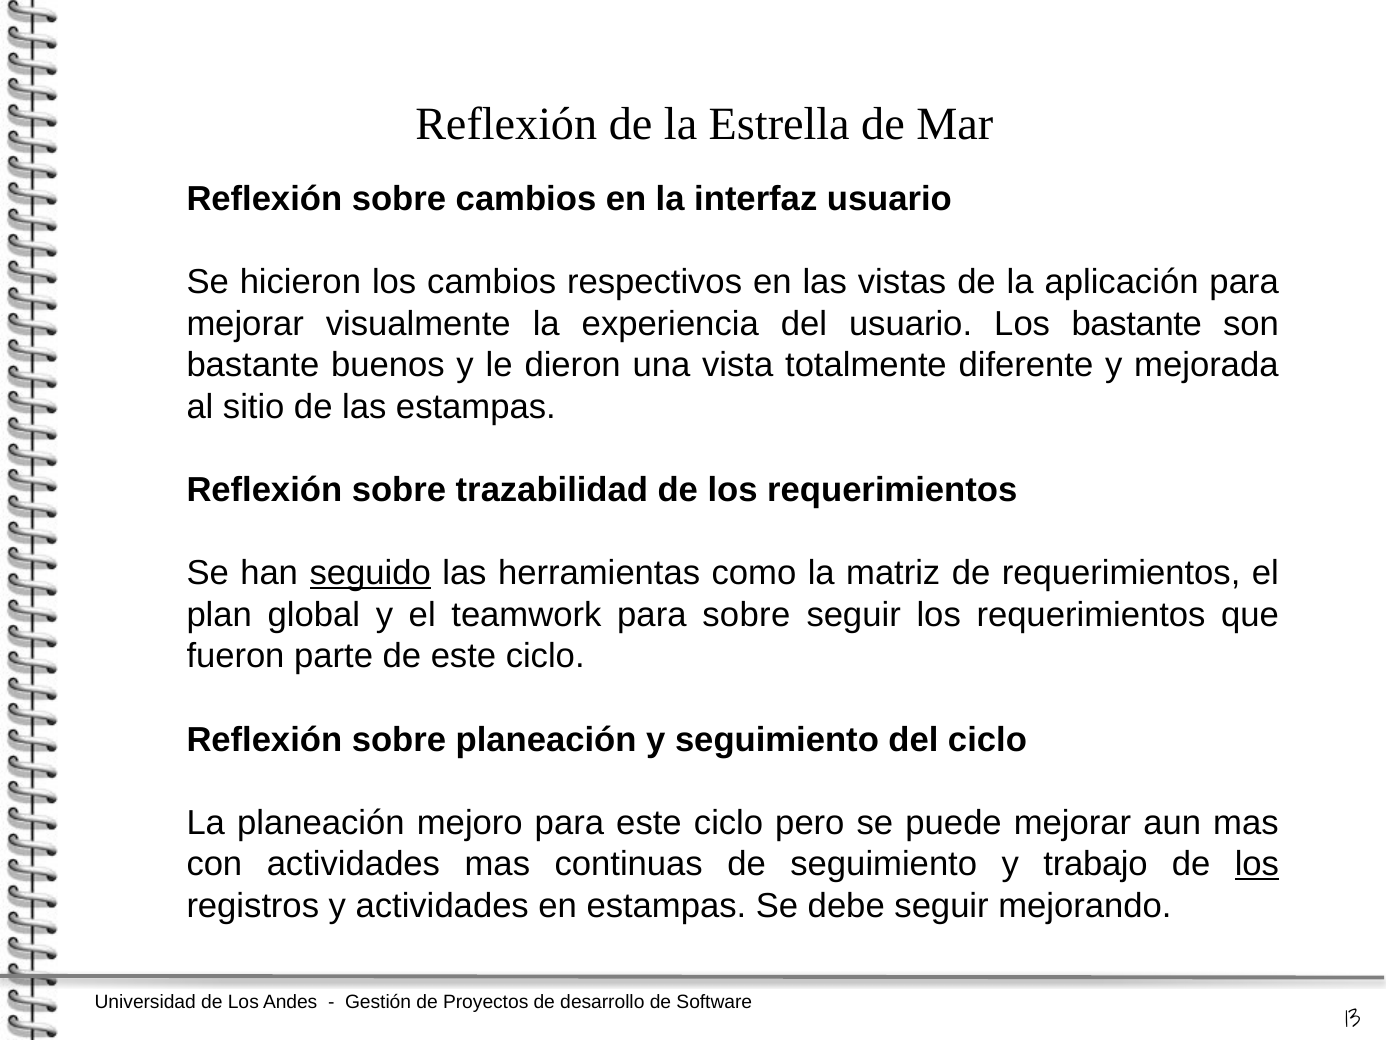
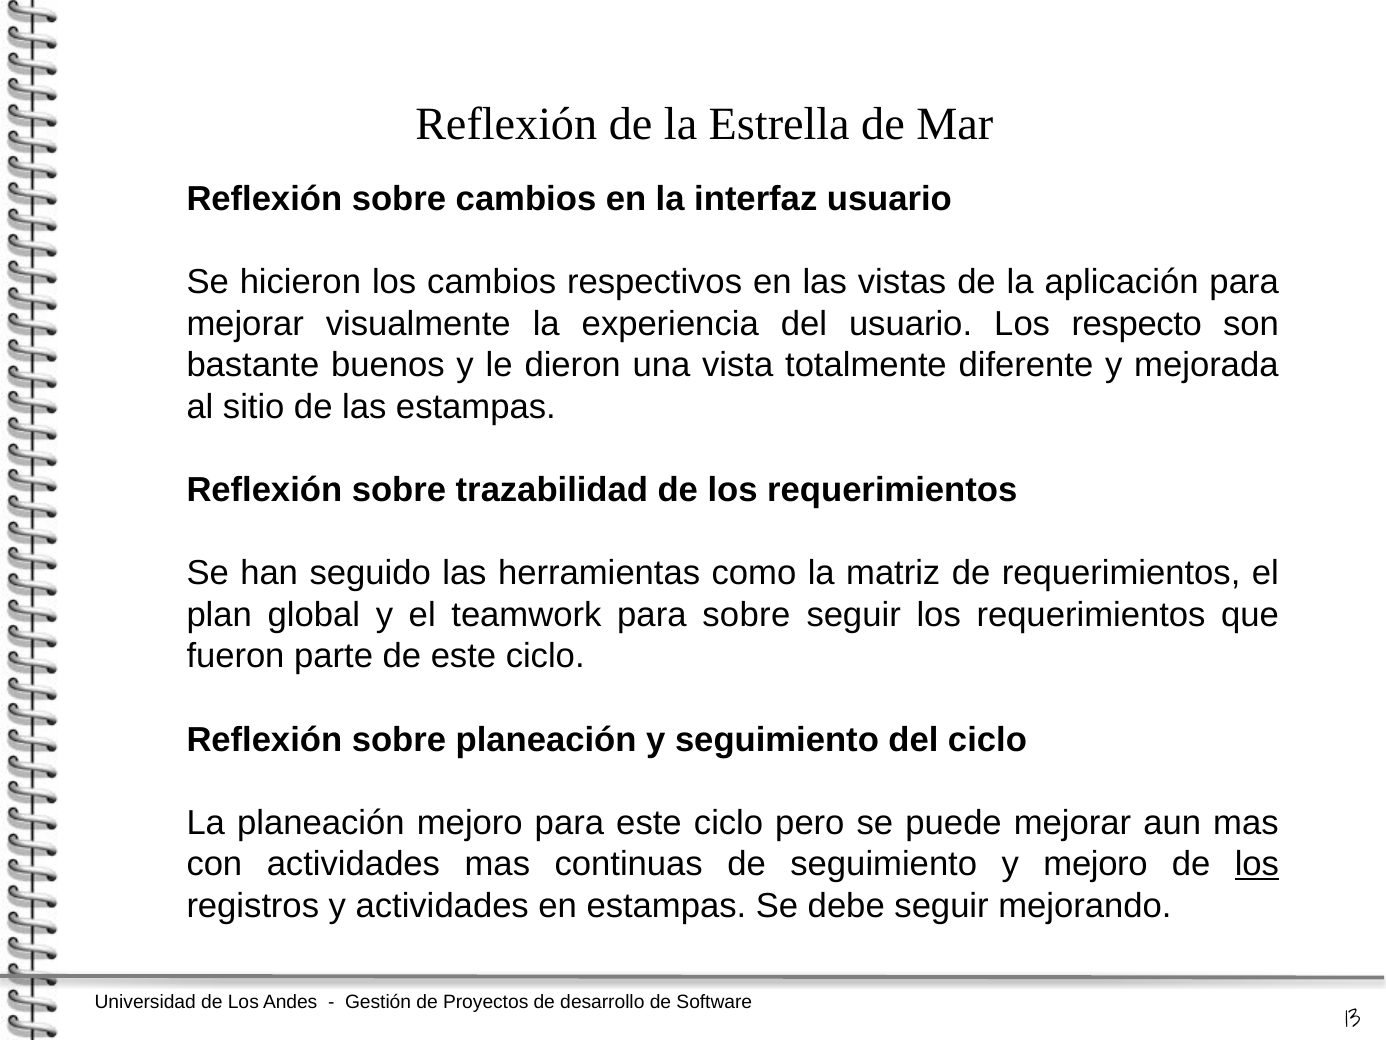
Los bastante: bastante -> respecto
seguido underline: present -> none
y trabajo: trabajo -> mejoro
